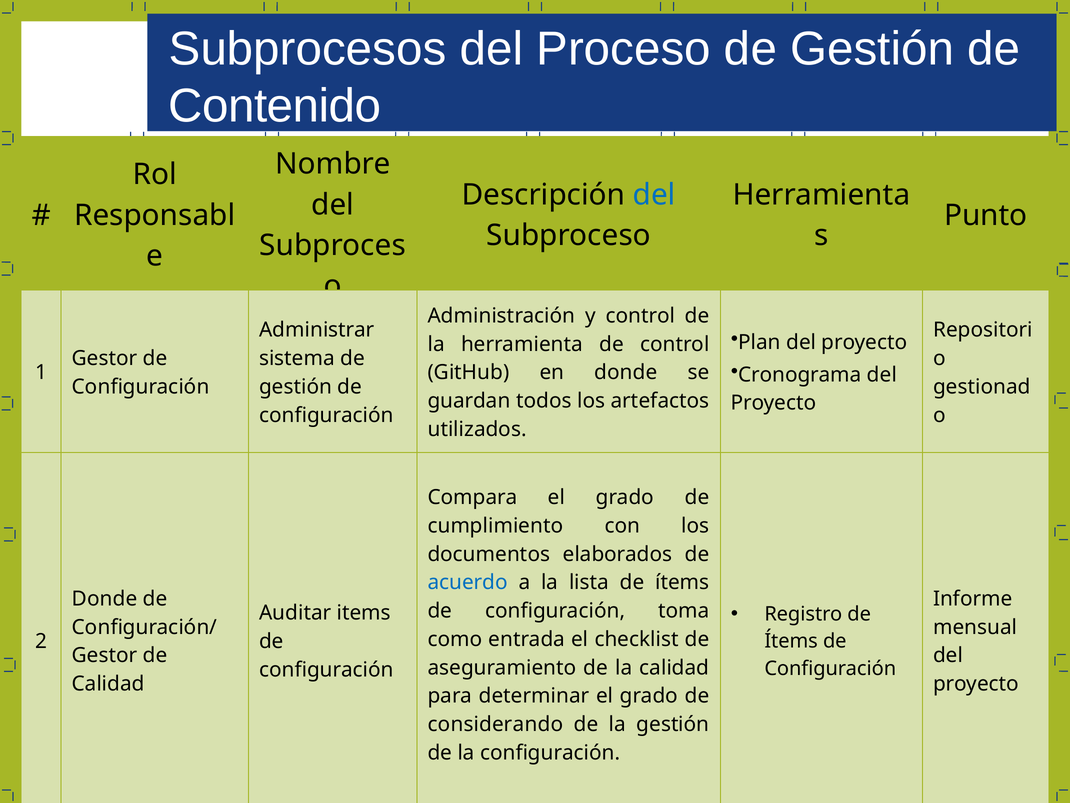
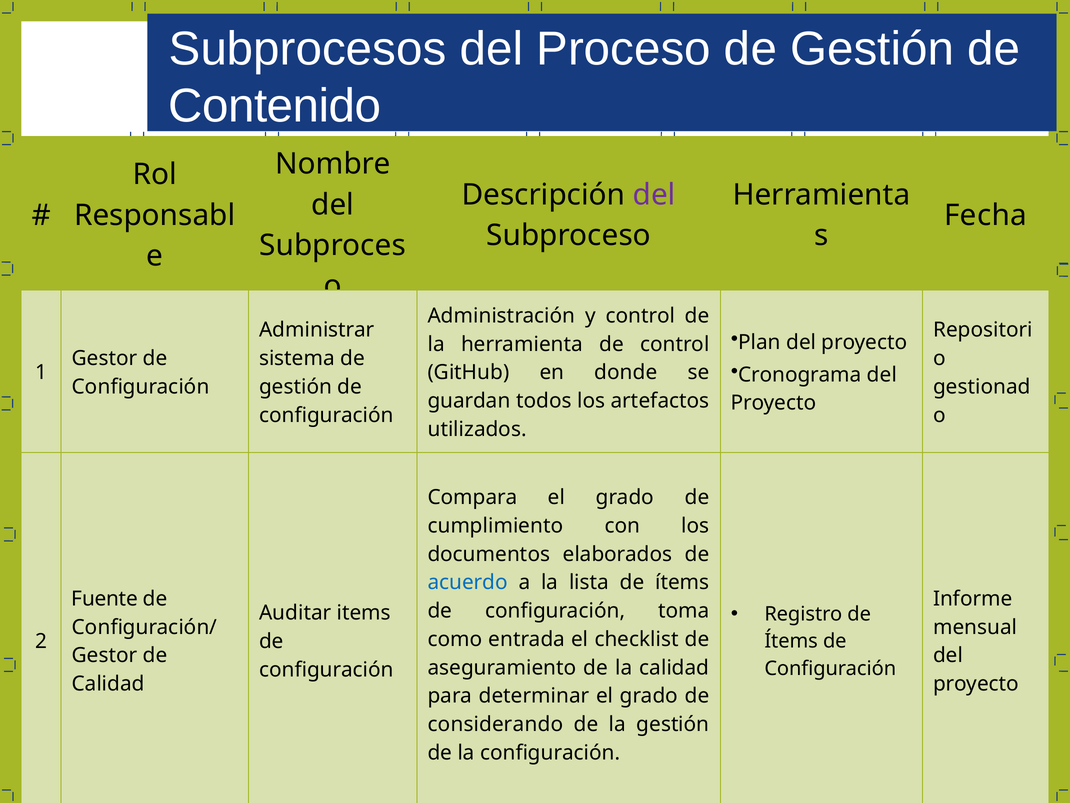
del at (654, 195) colour: blue -> purple
Punto: Punto -> Fecha
Donde at (105, 598): Donde -> Fuente
